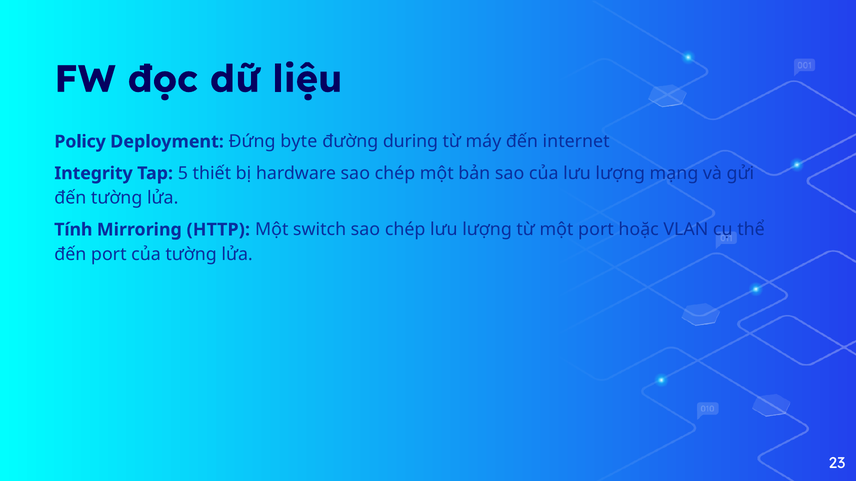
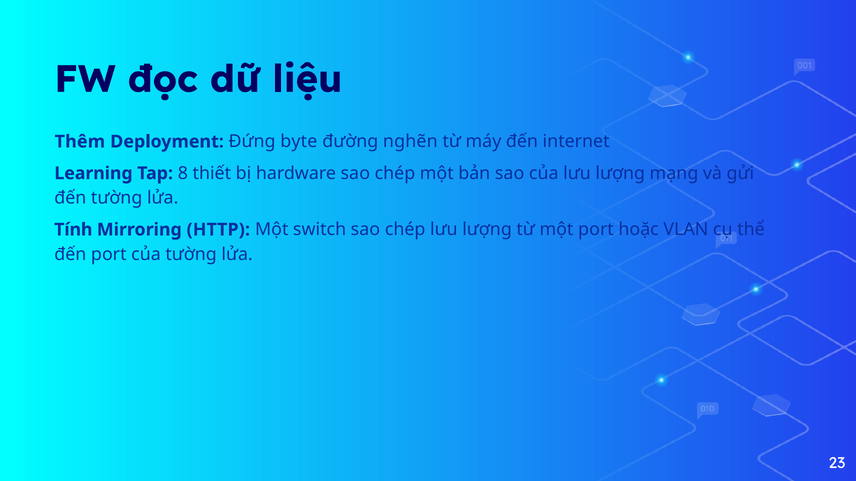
Policy: Policy -> Thêm
during: during -> nghẽn
Integrity: Integrity -> Learning
5: 5 -> 8
